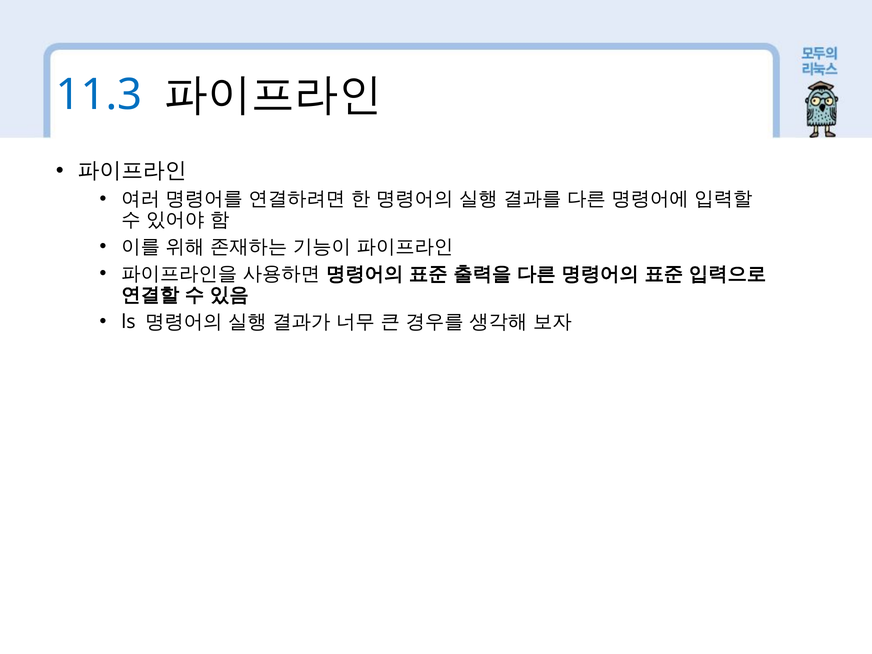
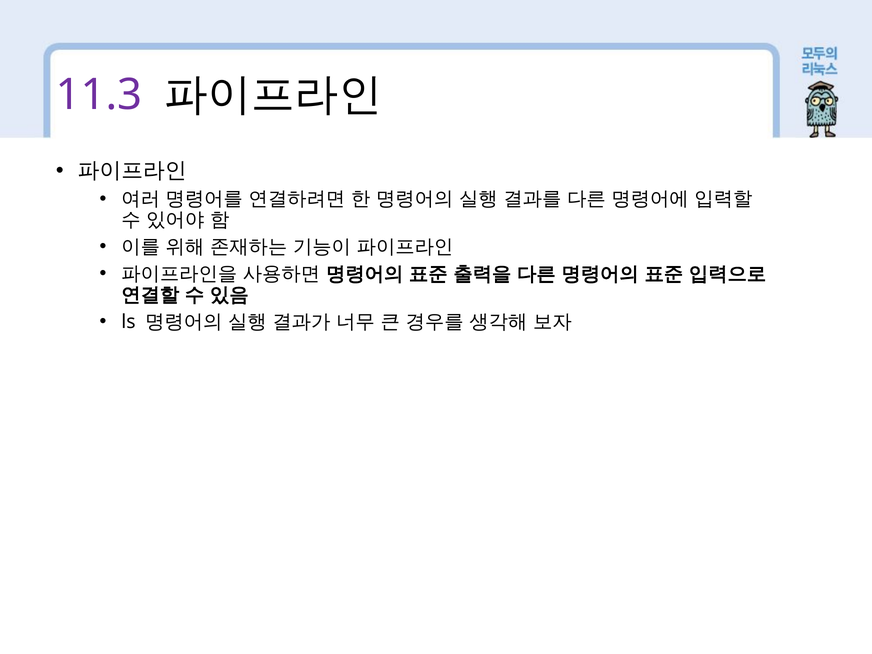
11.3 colour: blue -> purple
